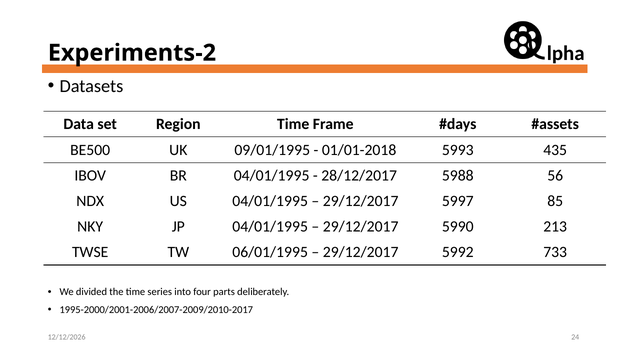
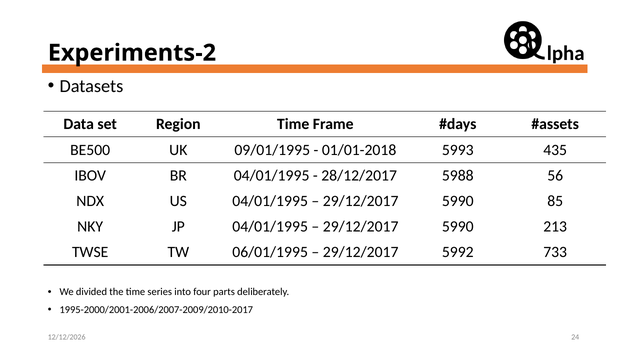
5997 at (458, 201): 5997 -> 5990
